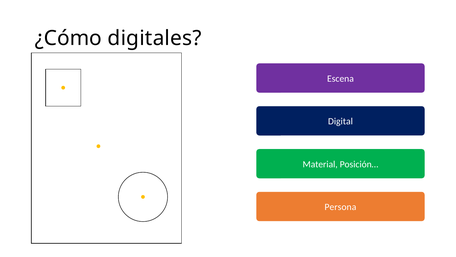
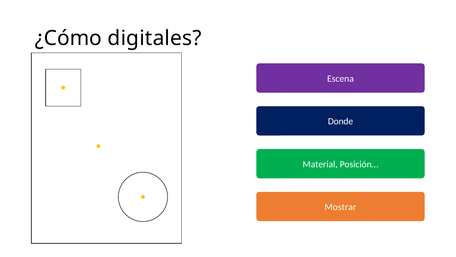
Digital: Digital -> Donde
Persona: Persona -> Mostrar
